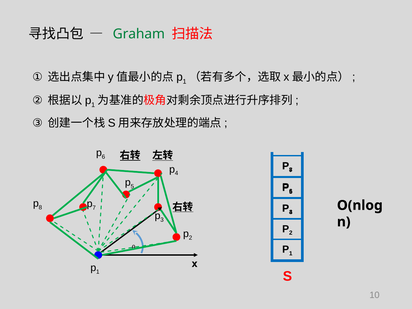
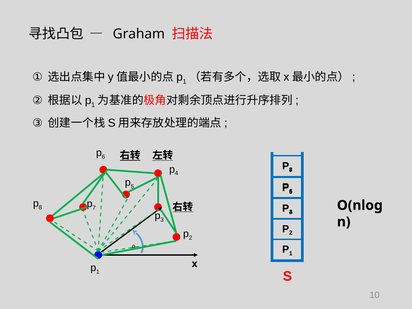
Graham colour: green -> black
